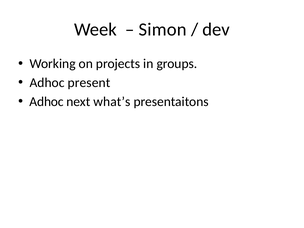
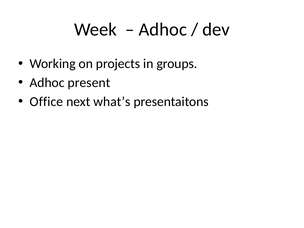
Simon at (163, 29): Simon -> Adhoc
Adhoc at (47, 102): Adhoc -> Office
